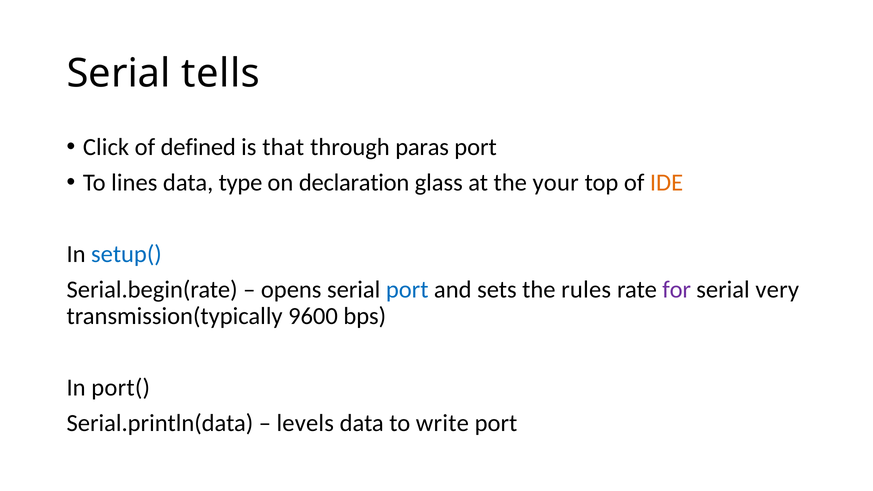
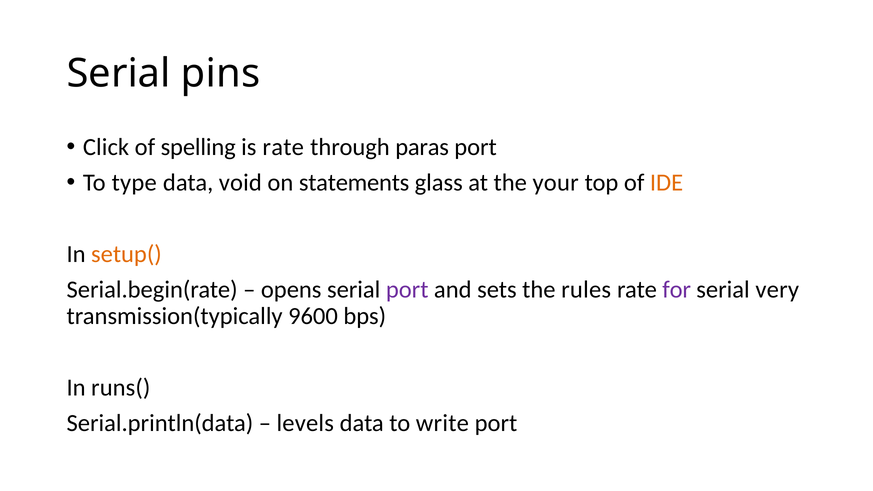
tells: tells -> pins
defined: defined -> spelling
is that: that -> rate
lines: lines -> type
type: type -> void
declaration: declaration -> statements
setup( colour: blue -> orange
port at (407, 290) colour: blue -> purple
port(: port( -> runs(
